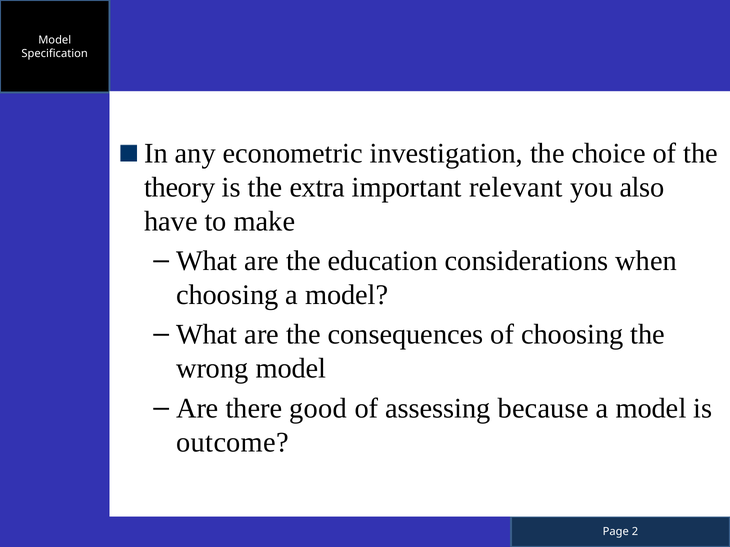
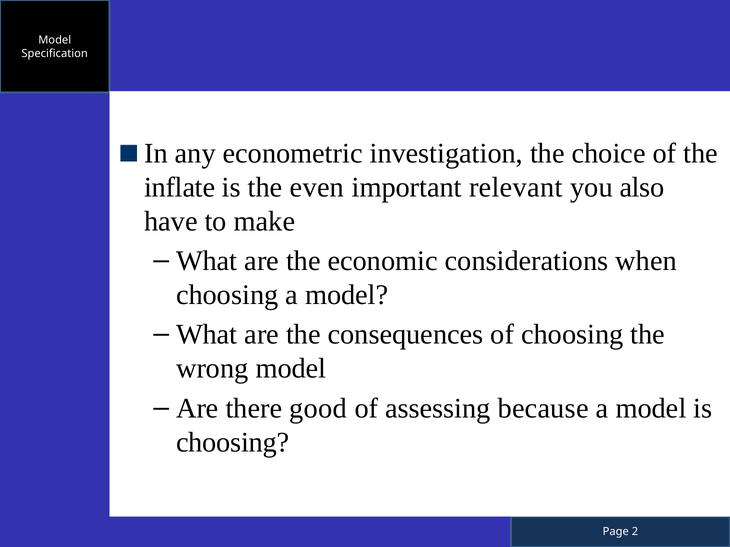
theory: theory -> inflate
extra: extra -> even
education: education -> economic
outcome at (233, 443): outcome -> choosing
